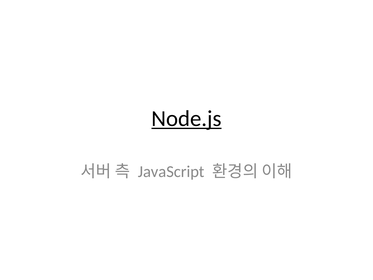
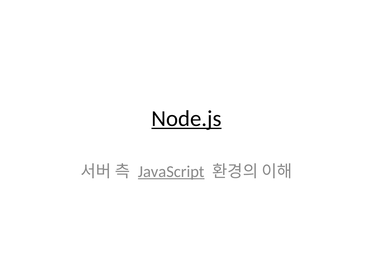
JavaScript underline: none -> present
